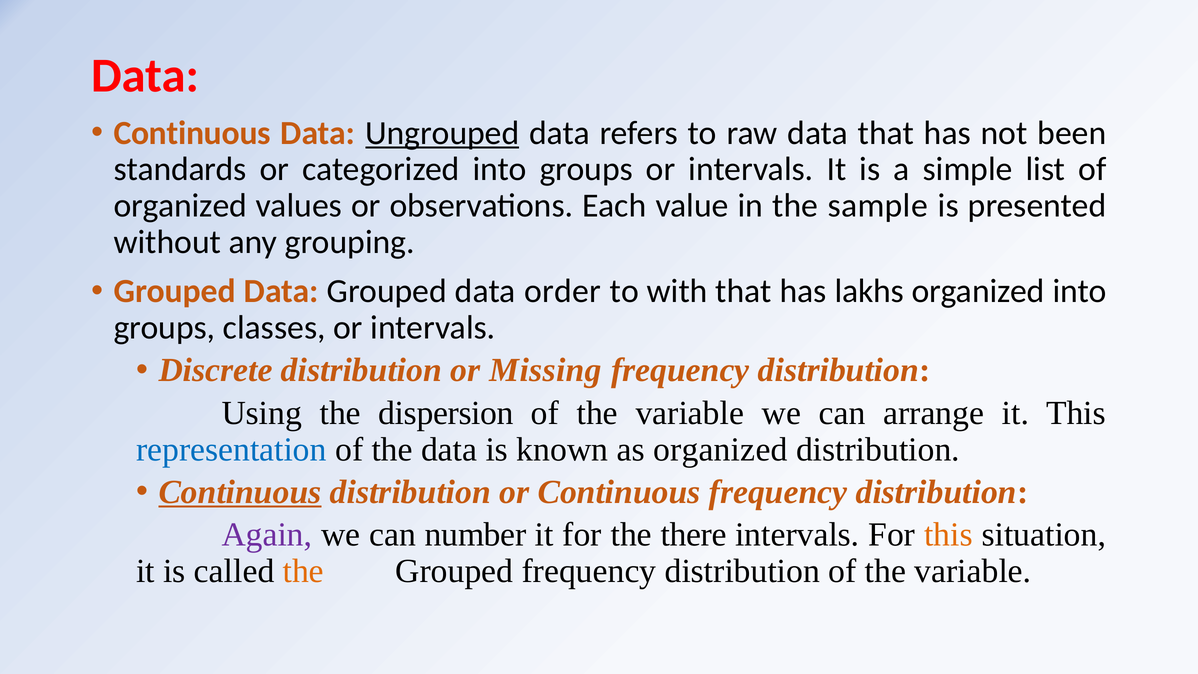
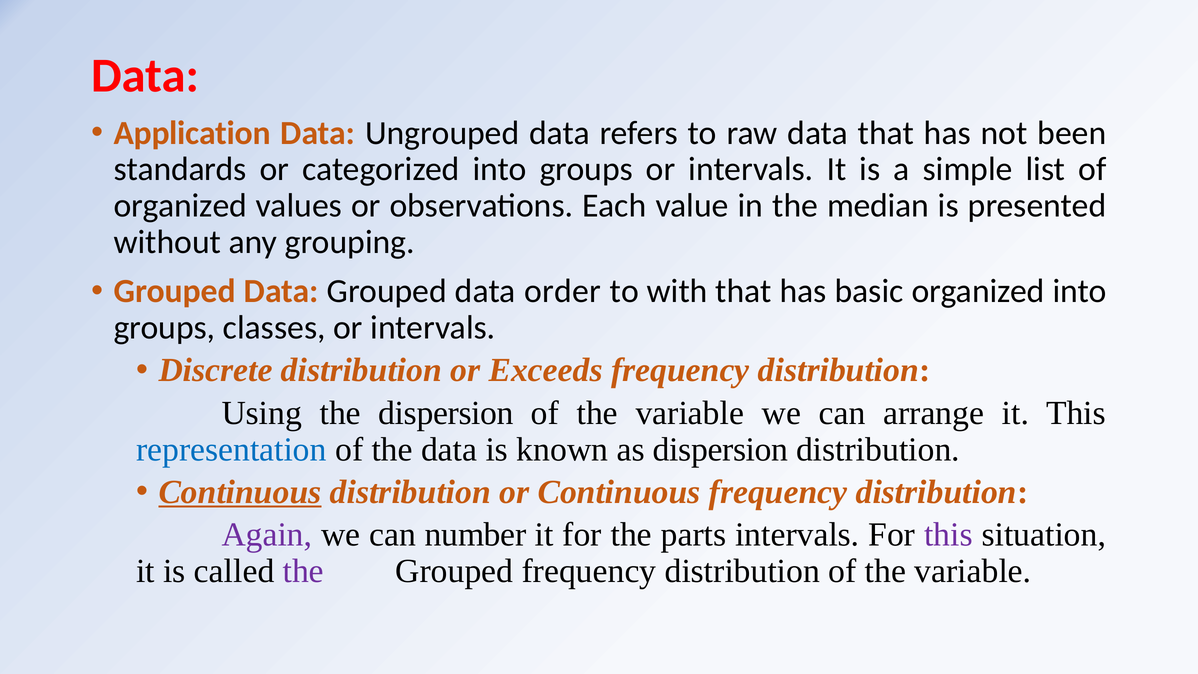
Continuous at (192, 133): Continuous -> Application
Ungrouped underline: present -> none
sample: sample -> median
lakhs: lakhs -> basic
Missing: Missing -> Exceeds
as organized: organized -> dispersion
there: there -> parts
this at (948, 535) colour: orange -> purple
the at (303, 571) colour: orange -> purple
